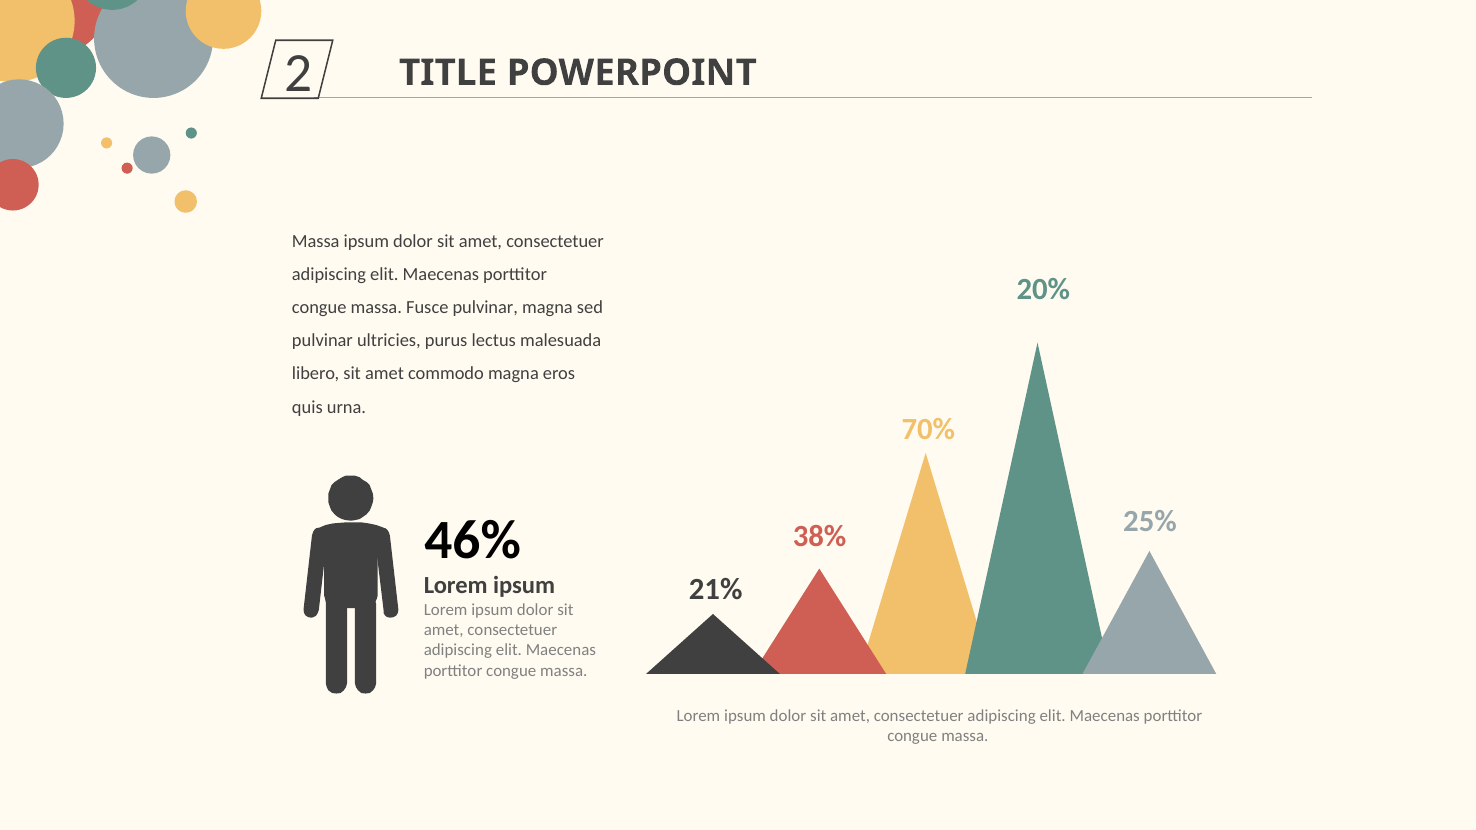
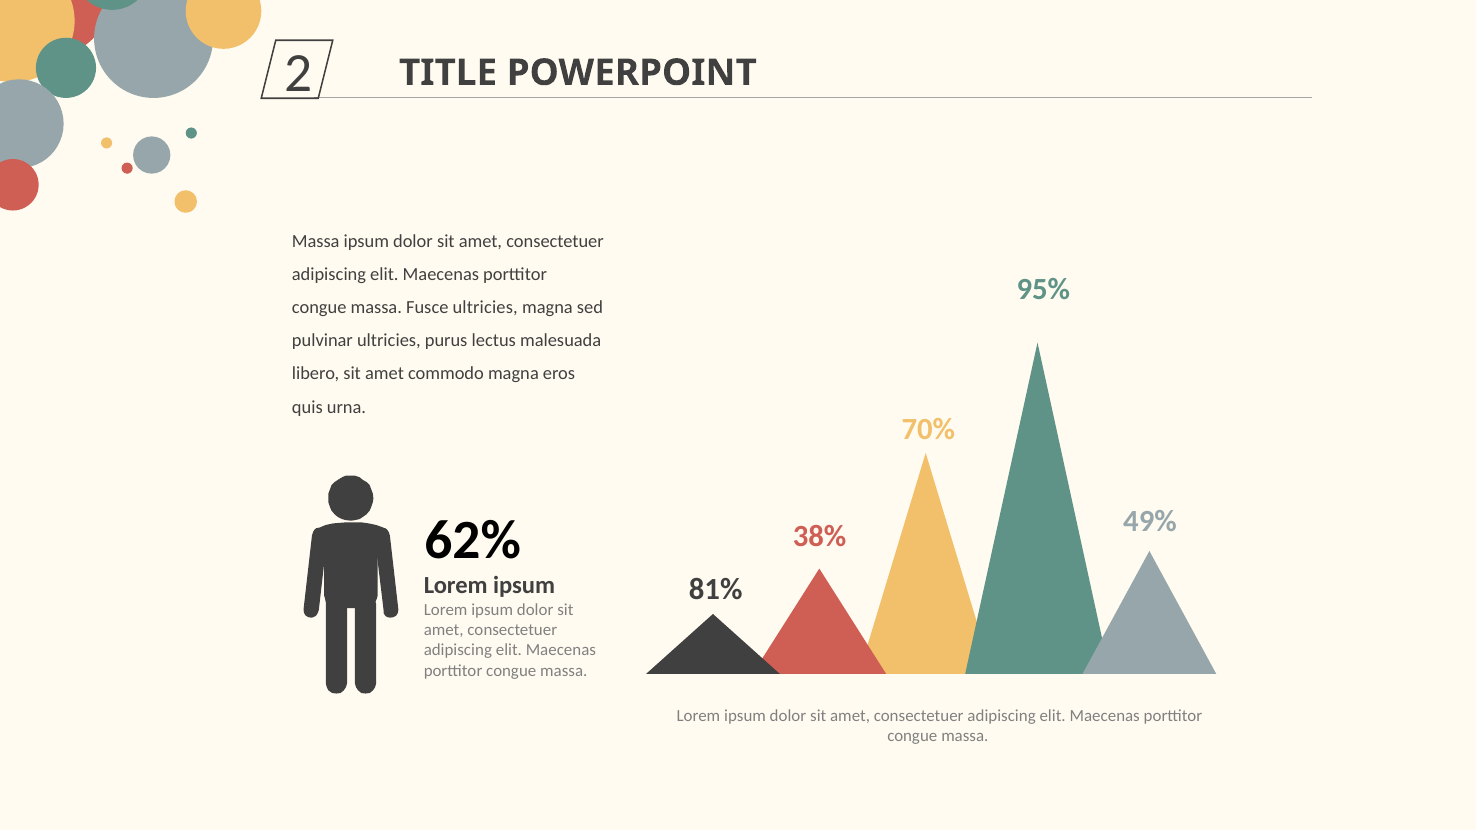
20%: 20% -> 95%
Fusce pulvinar: pulvinar -> ultricies
25%: 25% -> 49%
46%: 46% -> 62%
21%: 21% -> 81%
